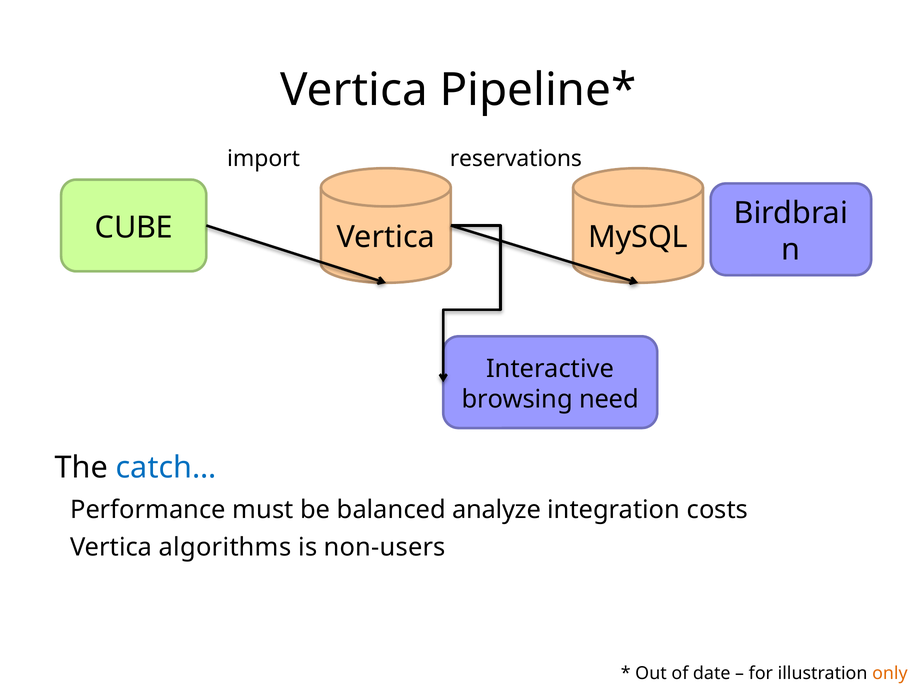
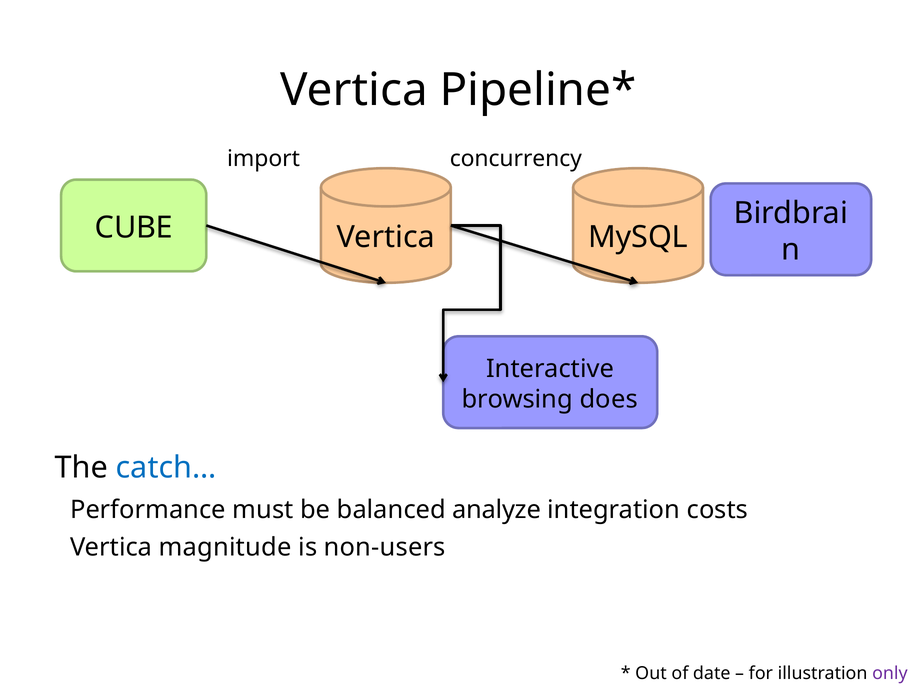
reservations: reservations -> concurrency
need: need -> does
algorithms: algorithms -> magnitude
only colour: orange -> purple
